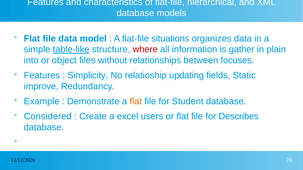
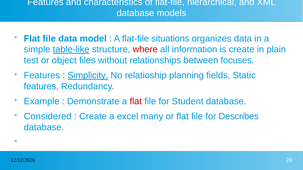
is gather: gather -> create
into: into -> test
Simplicity underline: none -> present
updating: updating -> planning
improve at (41, 87): improve -> features
flat at (136, 102) colour: orange -> red
users: users -> many
